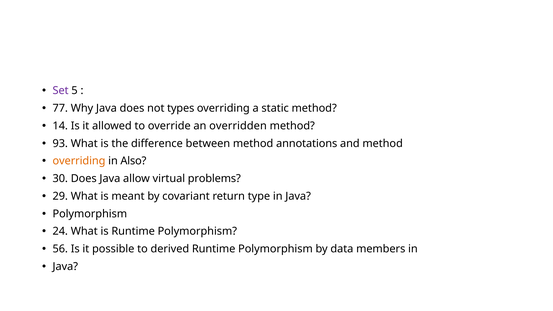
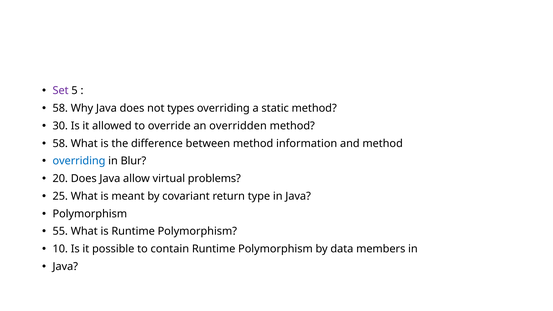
77 at (60, 108): 77 -> 58
14: 14 -> 30
93 at (60, 143): 93 -> 58
annotations: annotations -> information
overriding at (79, 161) colour: orange -> blue
Also: Also -> Blur
30: 30 -> 20
29: 29 -> 25
24: 24 -> 55
56: 56 -> 10
derived: derived -> contain
